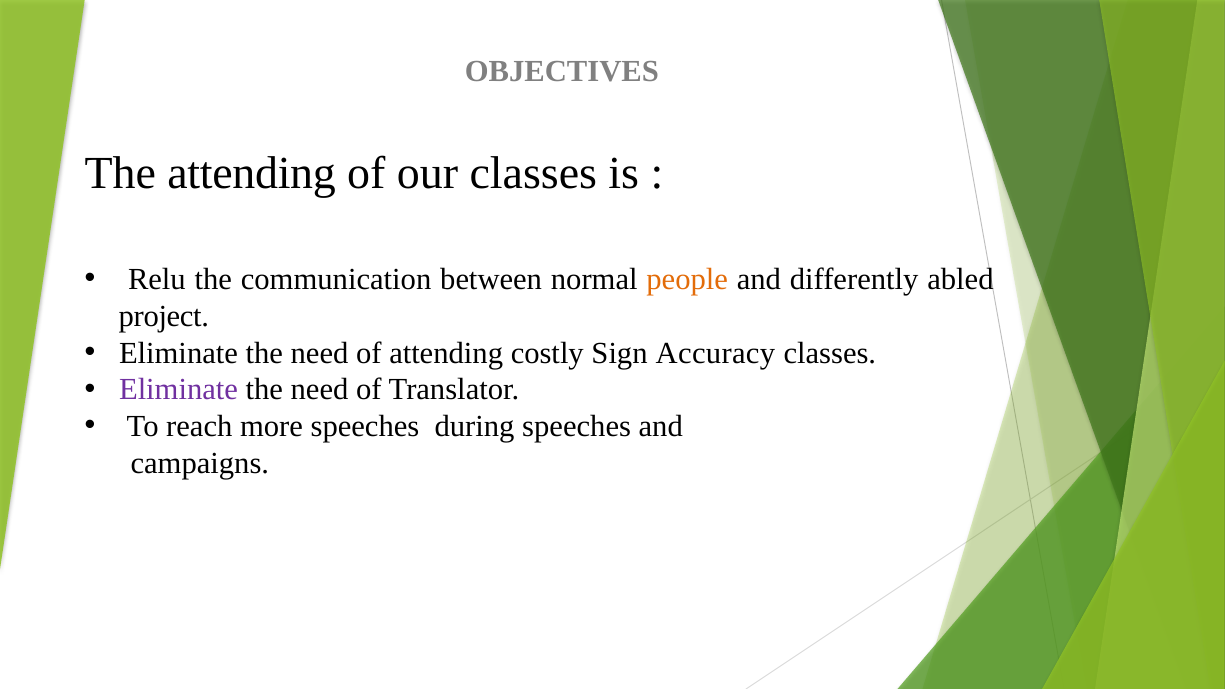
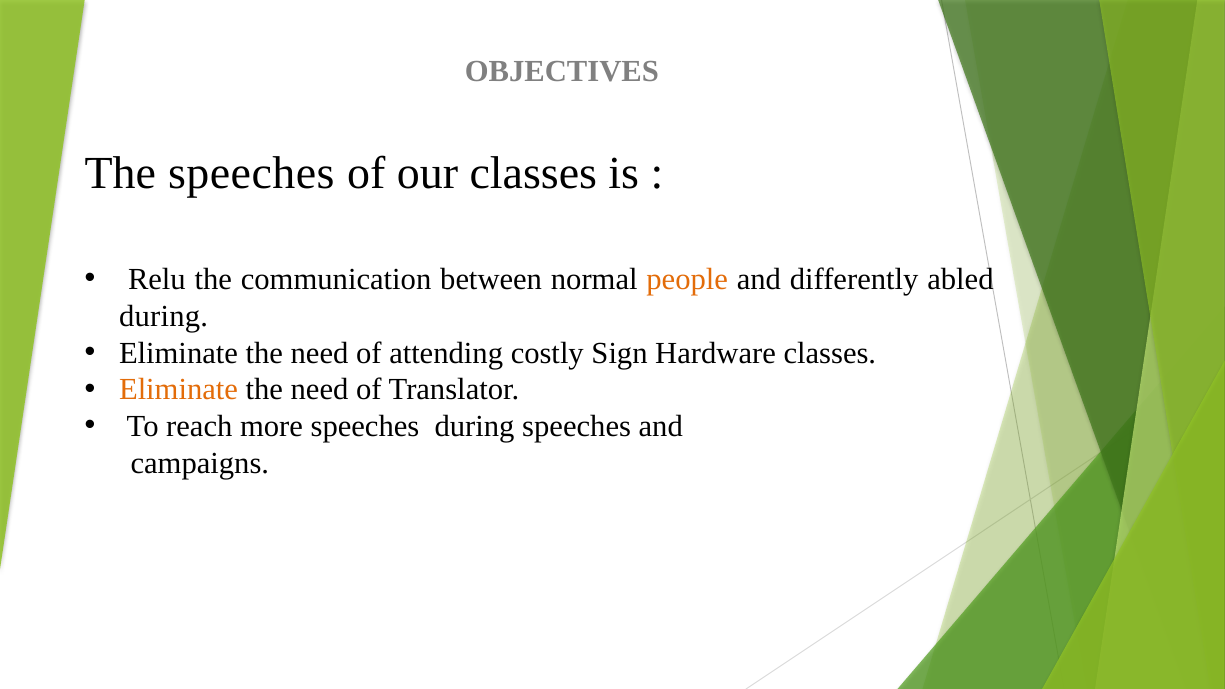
The attending: attending -> speeches
project at (164, 316): project -> during
Accuracy: Accuracy -> Hardware
Eliminate at (179, 390) colour: purple -> orange
